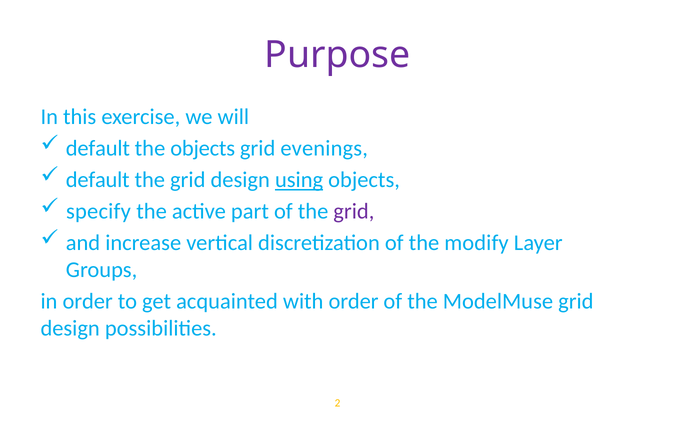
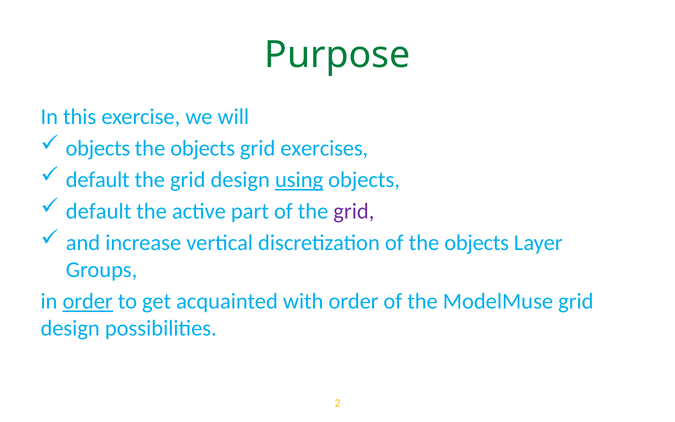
Purpose colour: purple -> green
default at (98, 148): default -> objects
evenings: evenings -> exercises
specify at (98, 211): specify -> default
of the modify: modify -> objects
order at (88, 301) underline: none -> present
